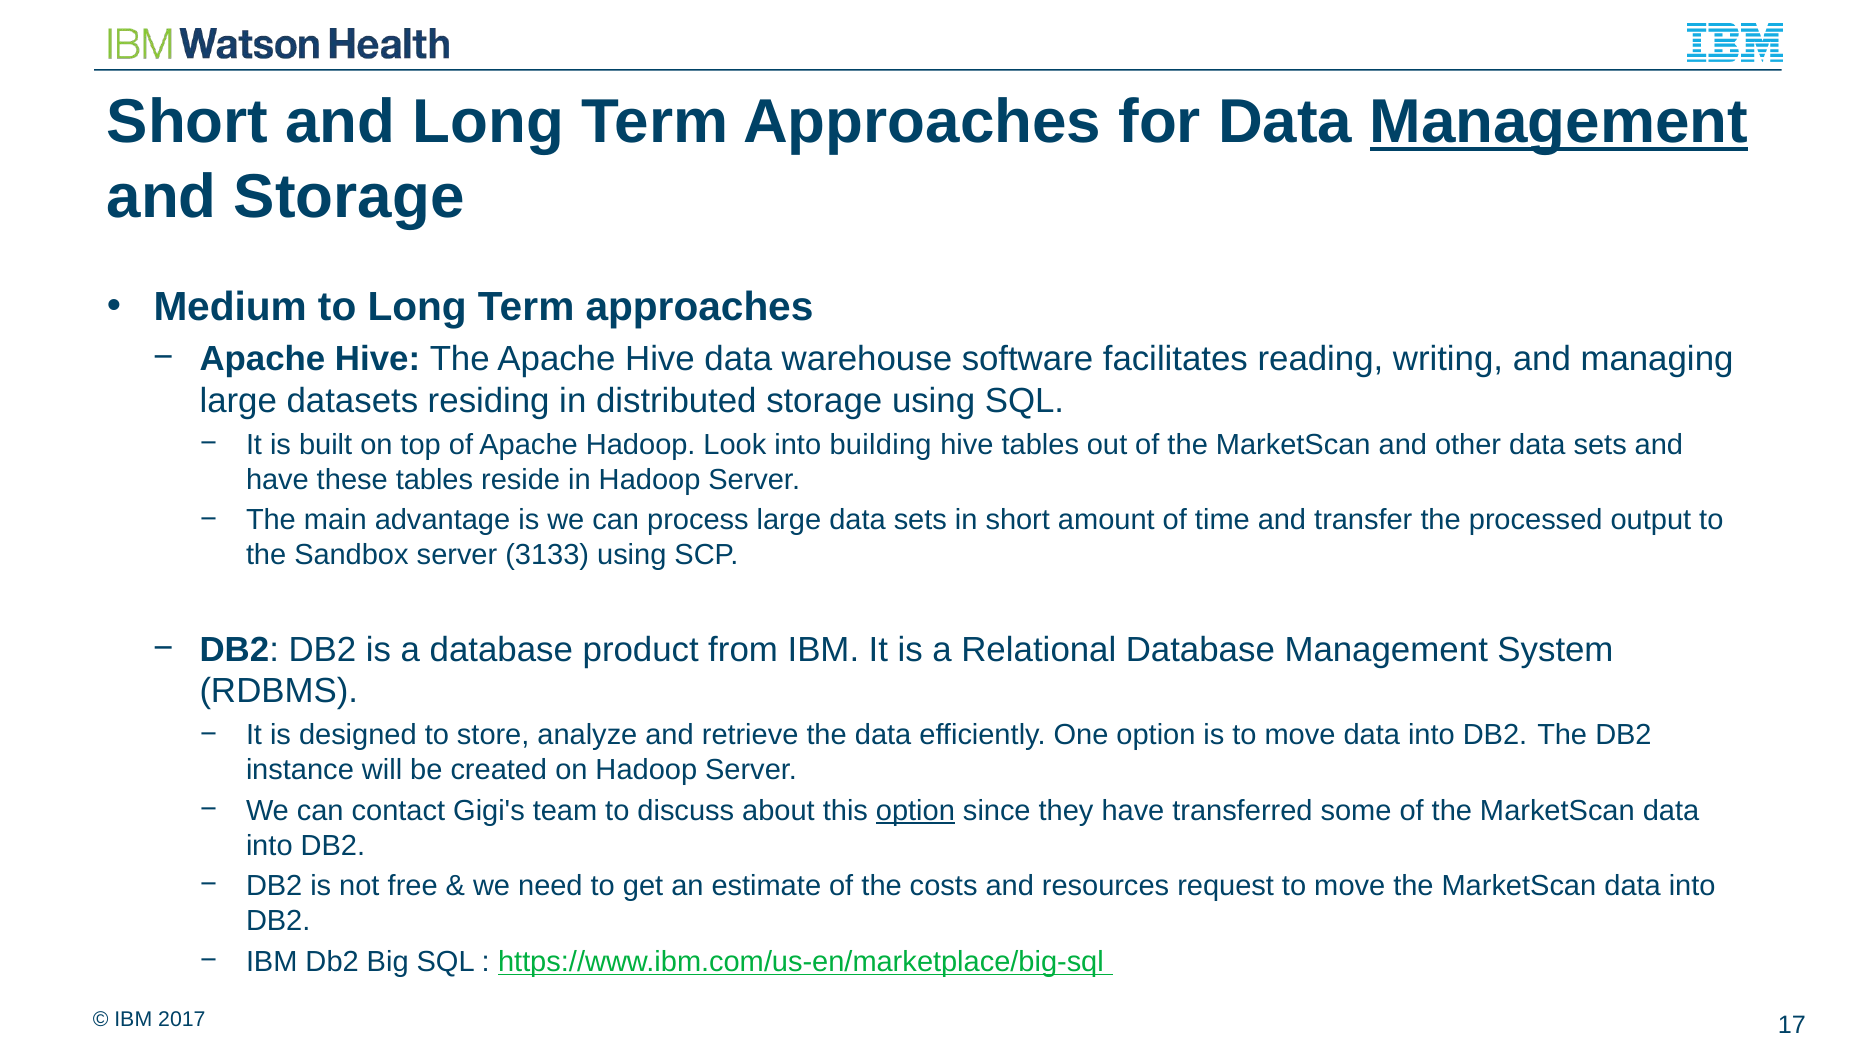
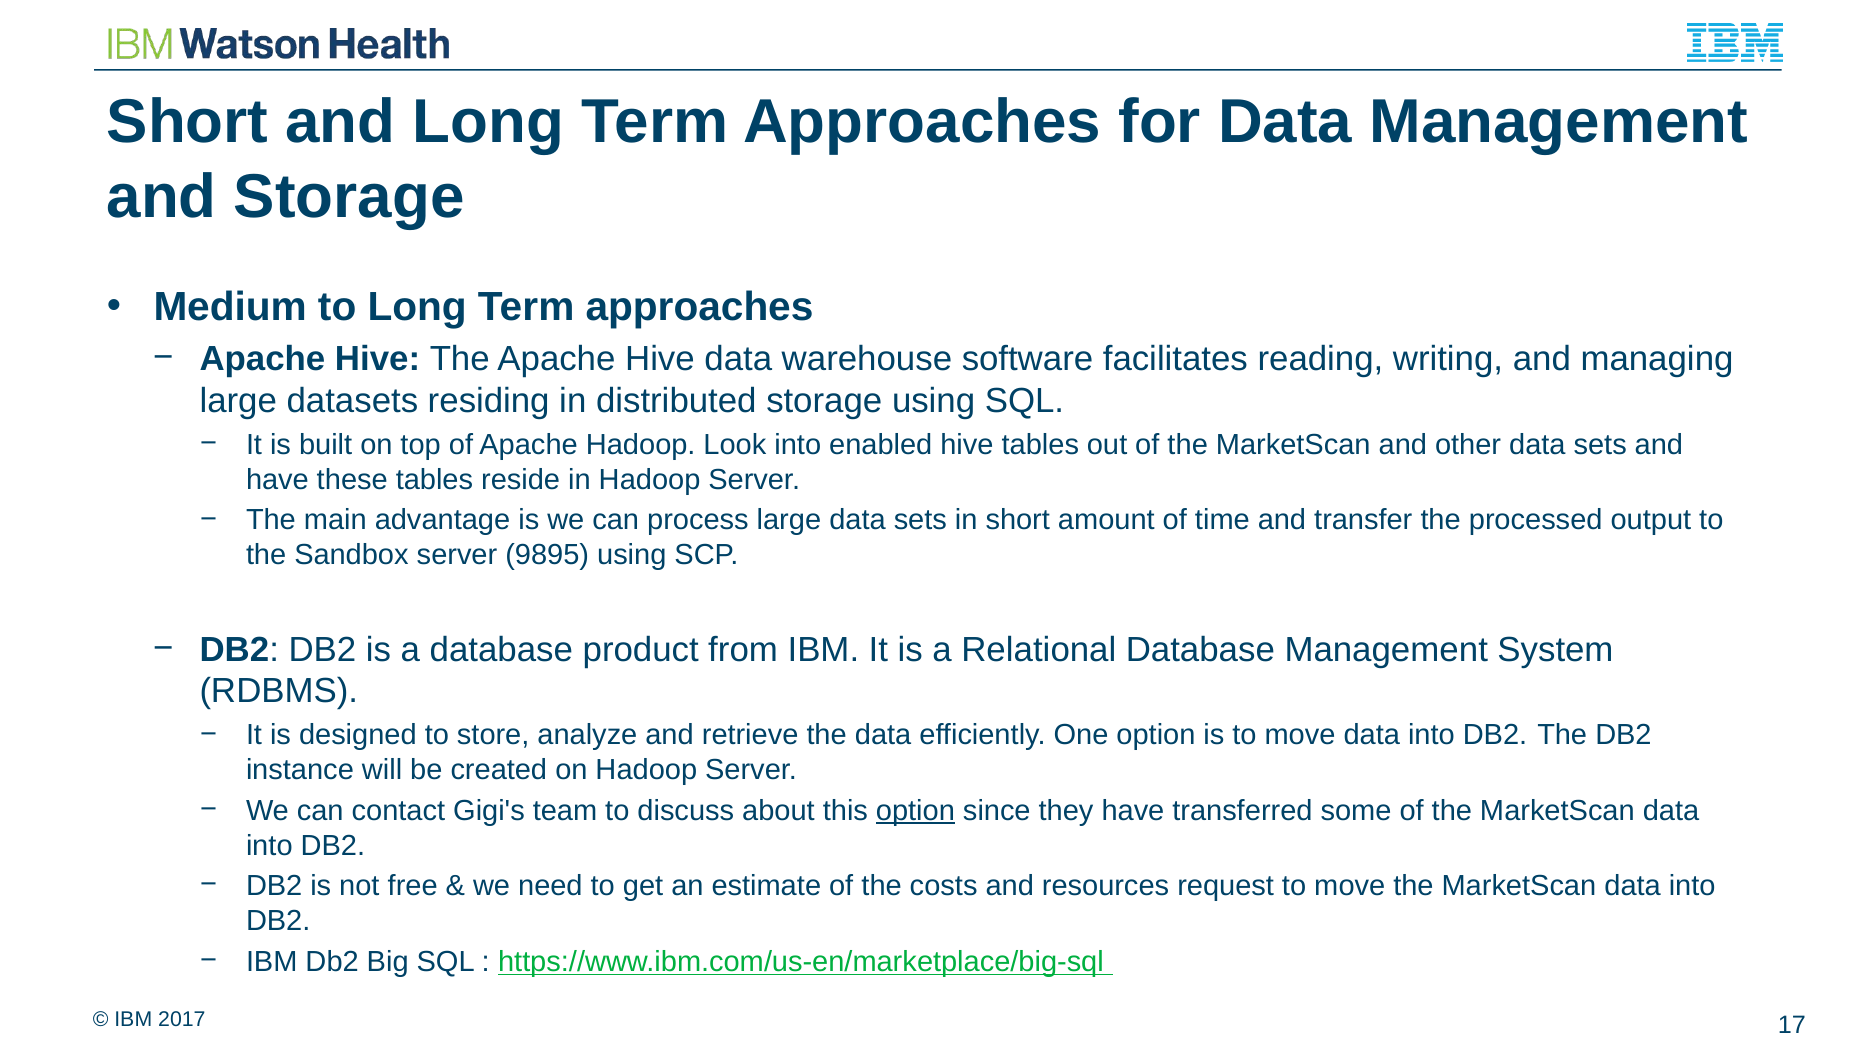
Management at (1559, 122) underline: present -> none
building: building -> enabled
3133: 3133 -> 9895
